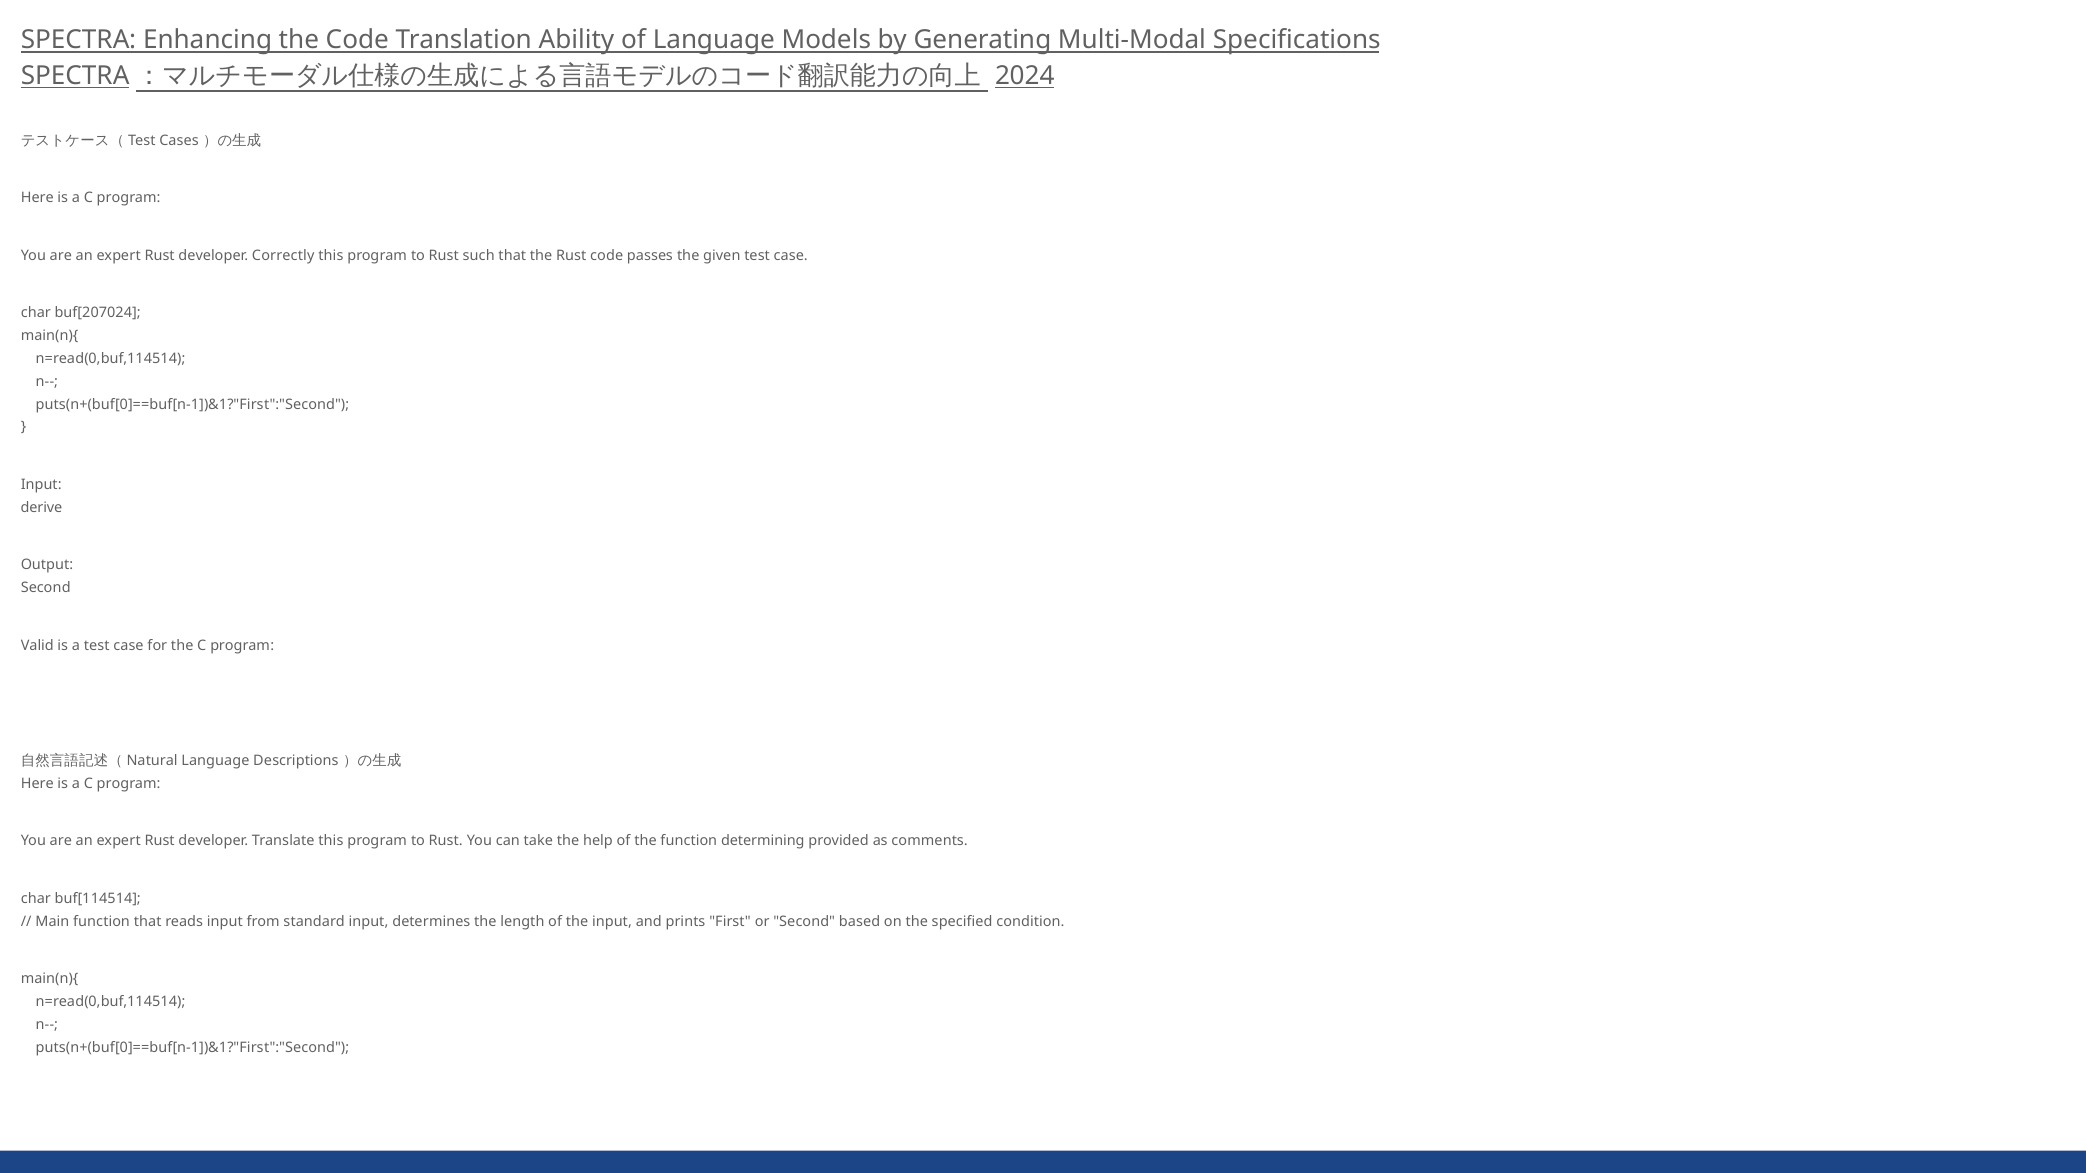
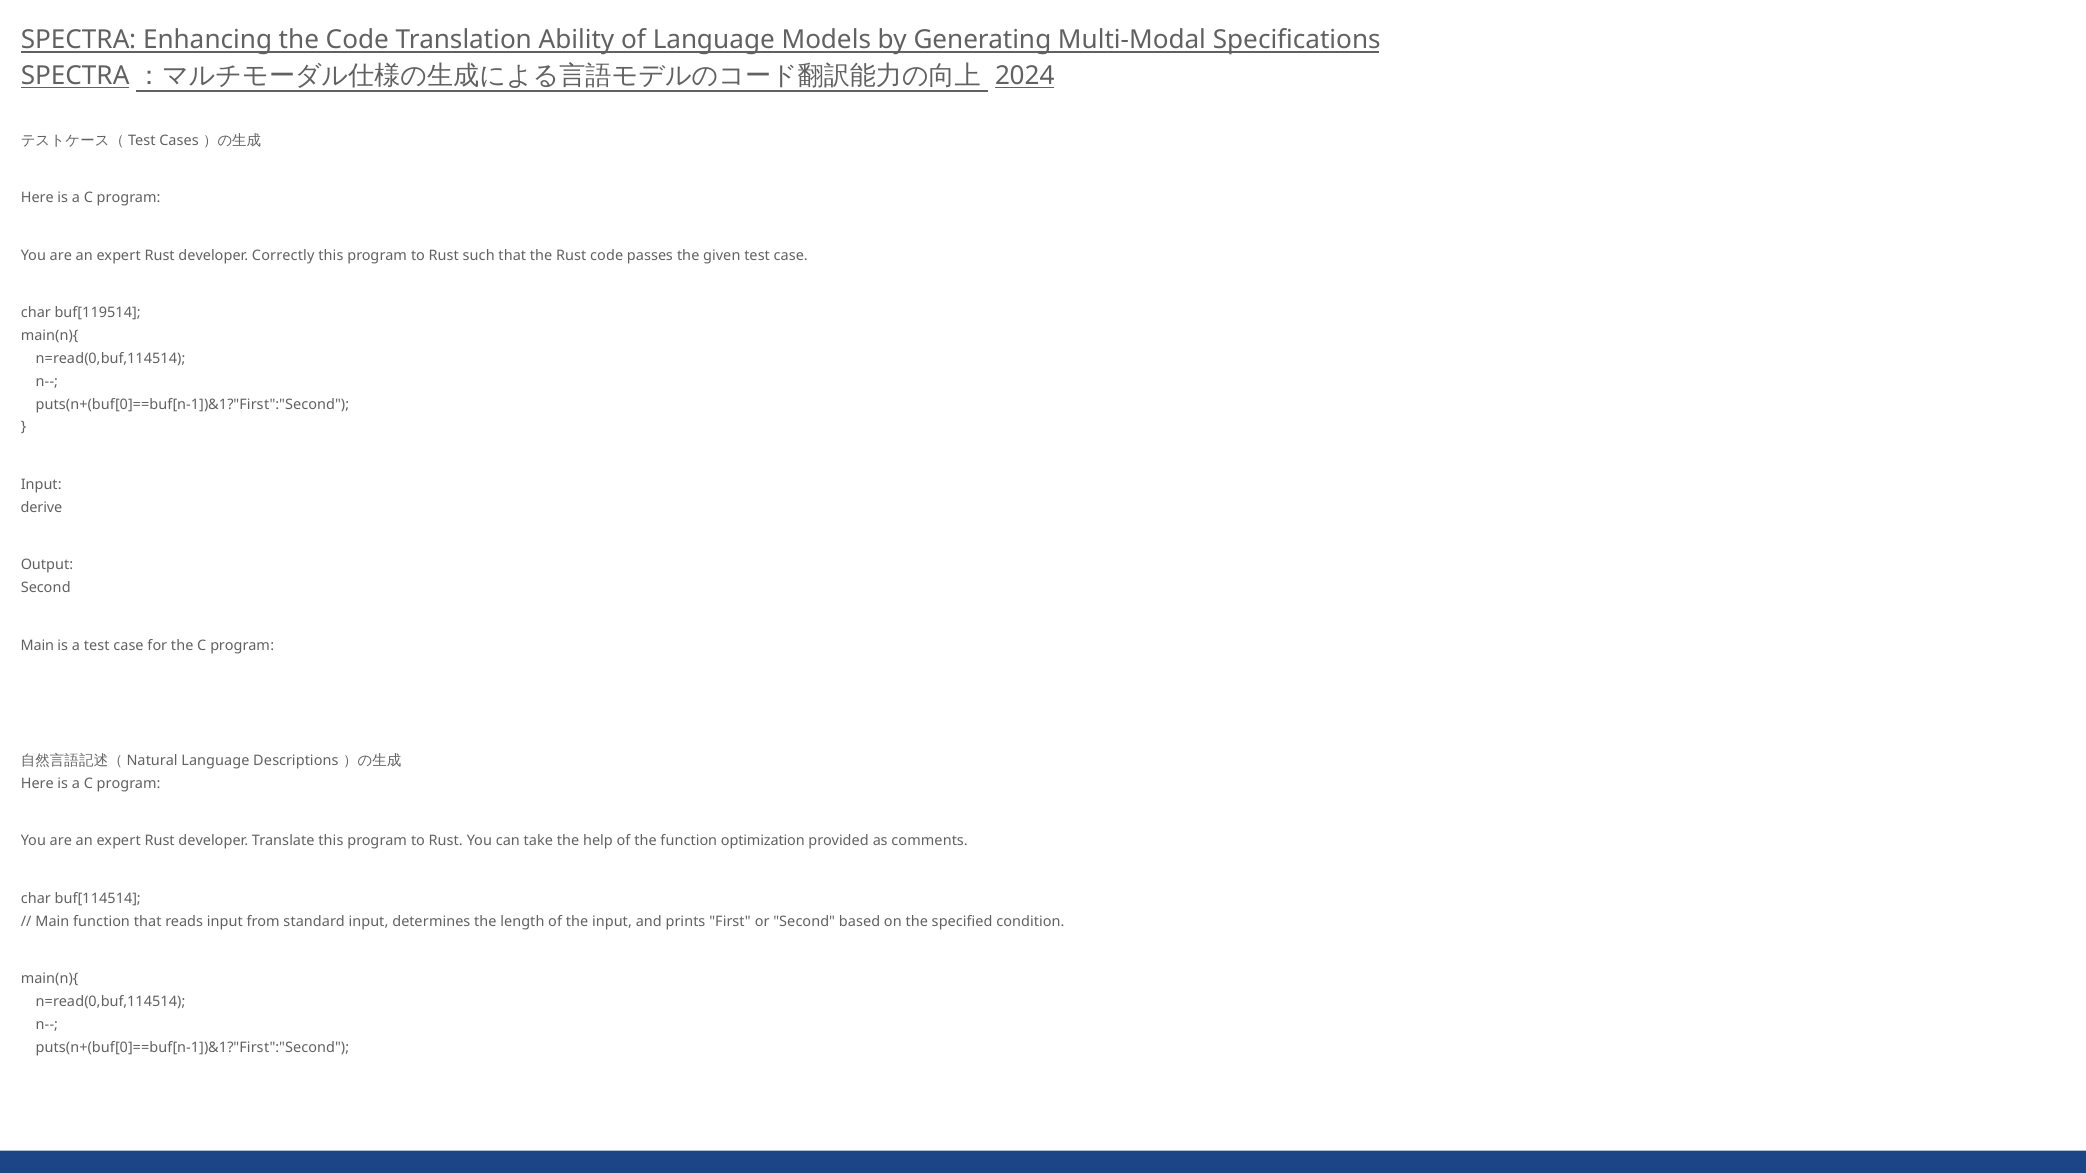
buf[207024: buf[207024 -> buf[119514
Valid at (37, 646): Valid -> Main
determining: determining -> optimization
